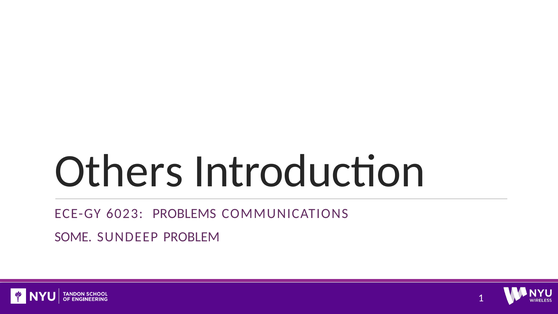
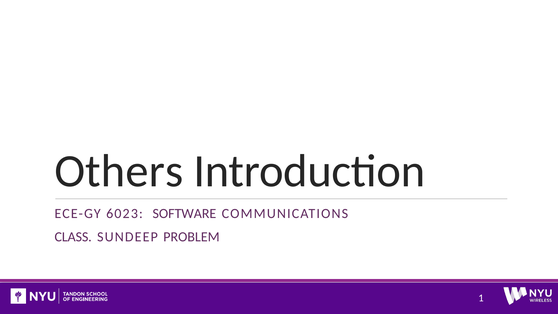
PROBLEMS: PROBLEMS -> SOFTWARE
SOME: SOME -> CLASS
